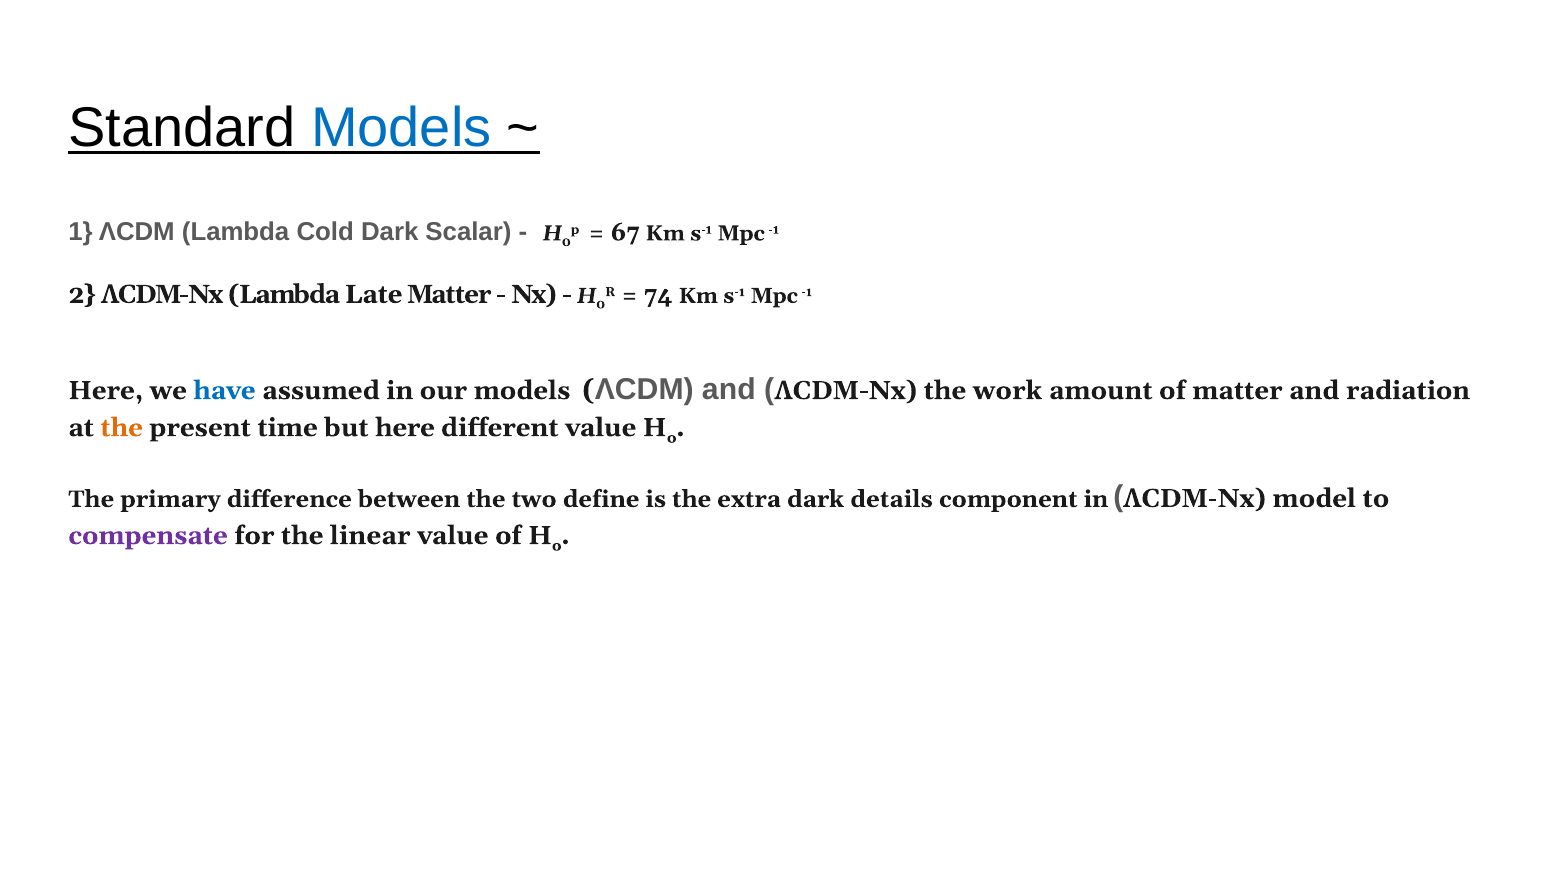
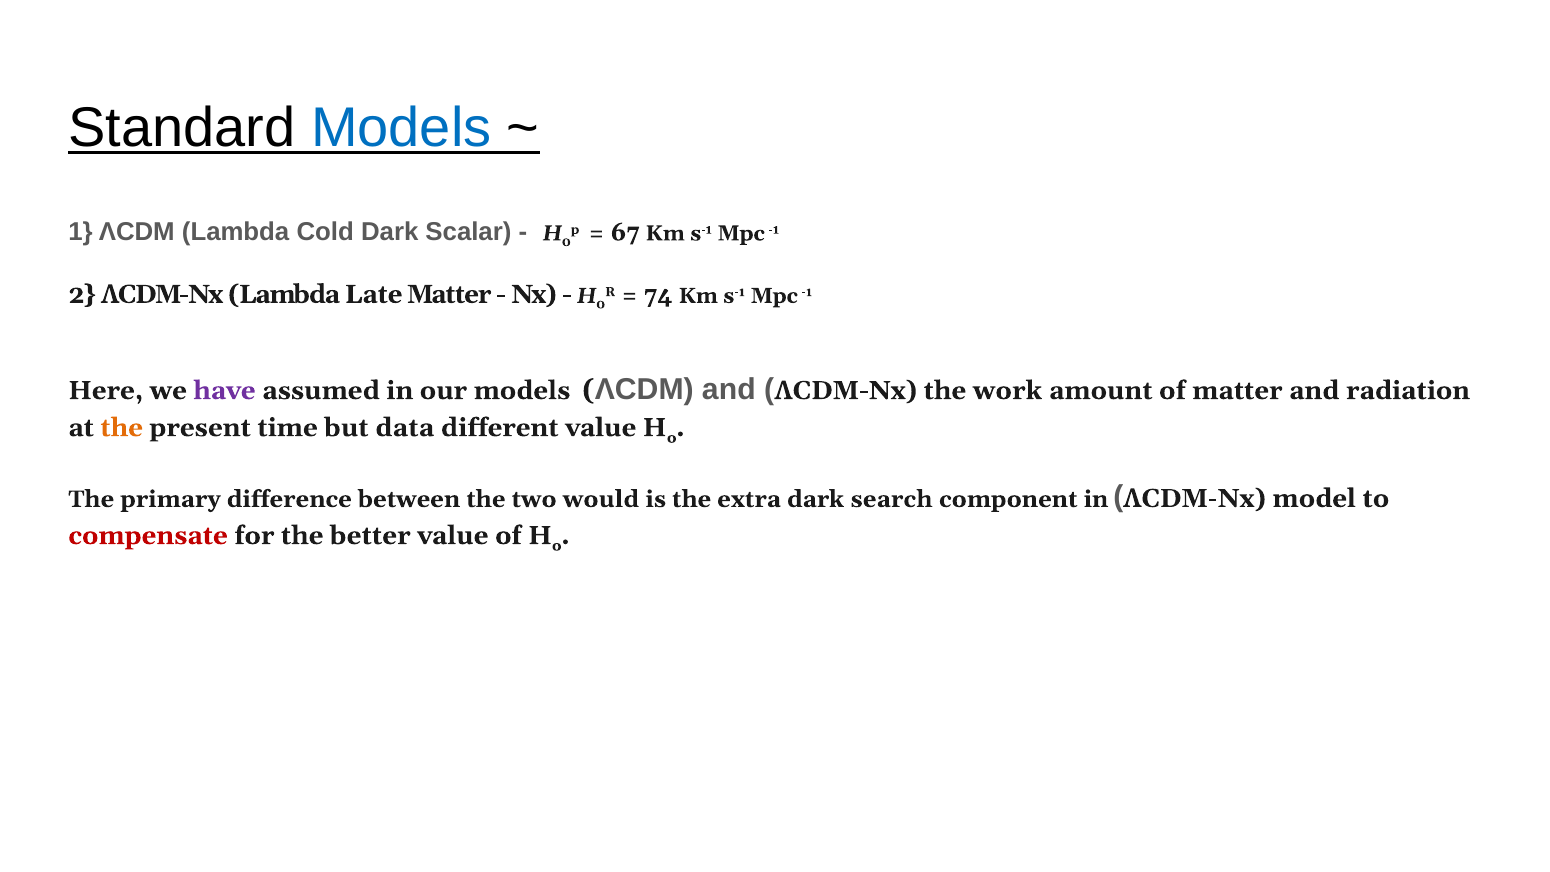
have colour: blue -> purple
but here: here -> data
define: define -> would
details: details -> search
compensate colour: purple -> red
linear: linear -> better
